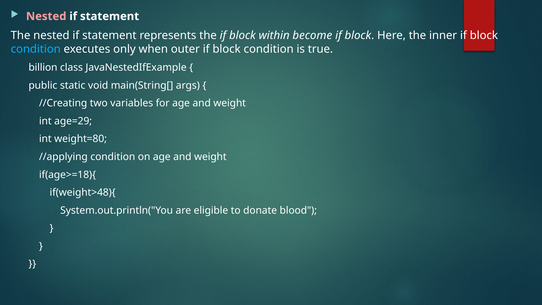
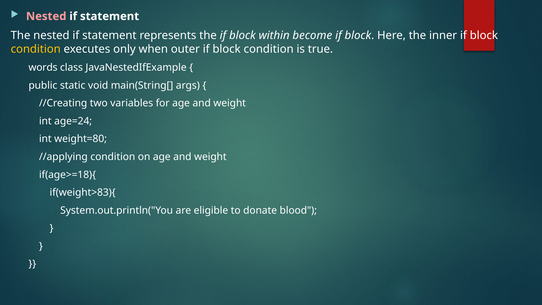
condition at (36, 49) colour: light blue -> yellow
billion: billion -> words
age=29: age=29 -> age=24
if(weight>48){: if(weight>48){ -> if(weight>83){
